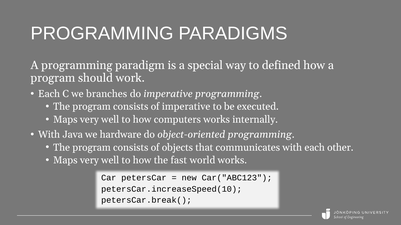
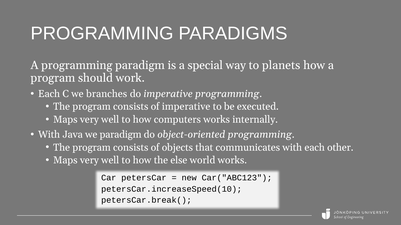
defined: defined -> planets
we hardware: hardware -> paradigm
fast: fast -> else
